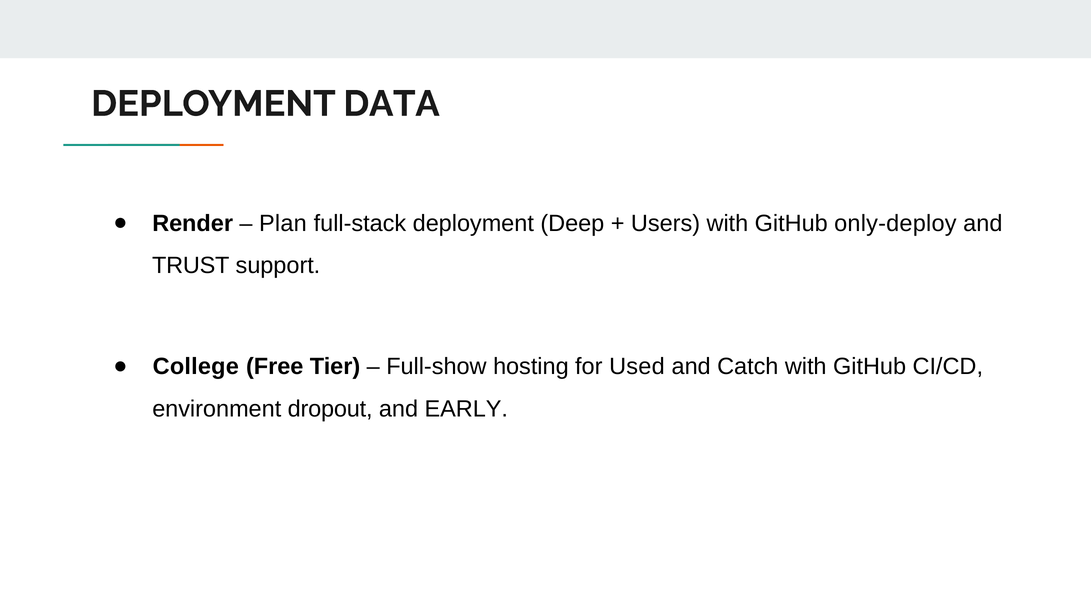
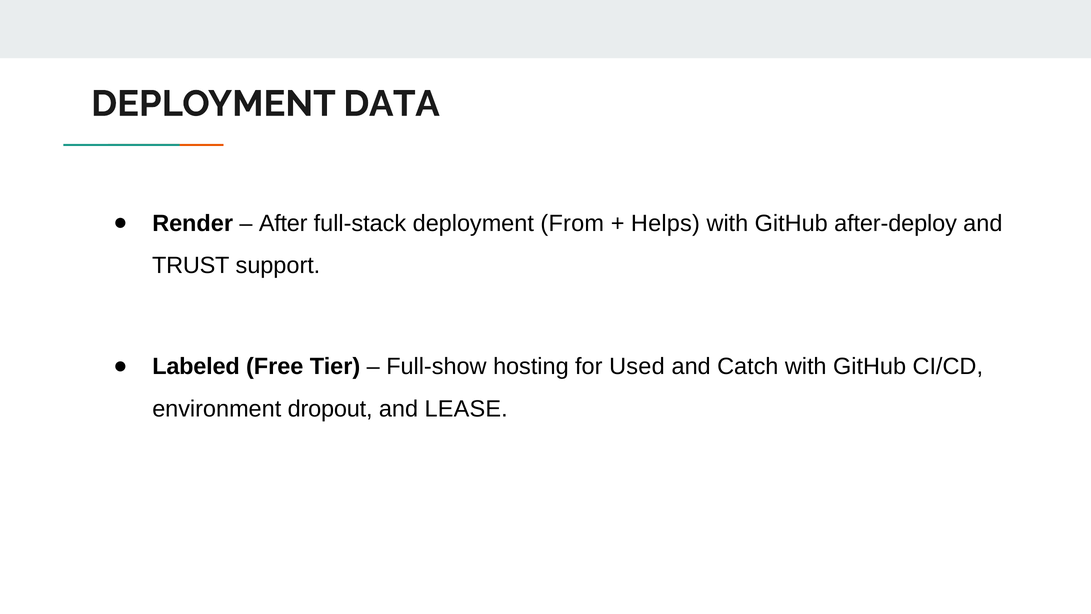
Plan: Plan -> After
Deep: Deep -> From
Users: Users -> Helps
only-deploy: only-deploy -> after-deploy
College: College -> Labeled
EARLY: EARLY -> LEASE
